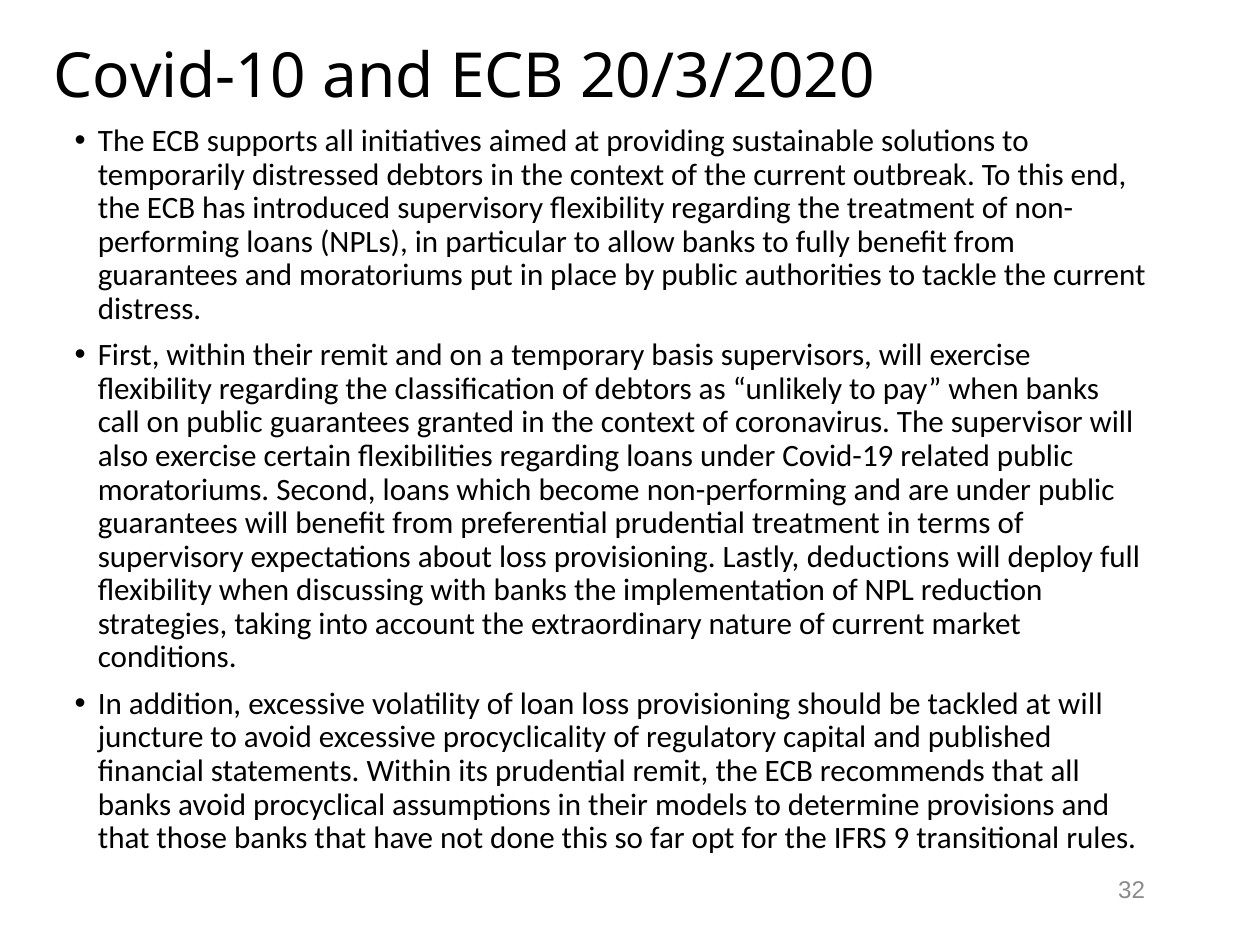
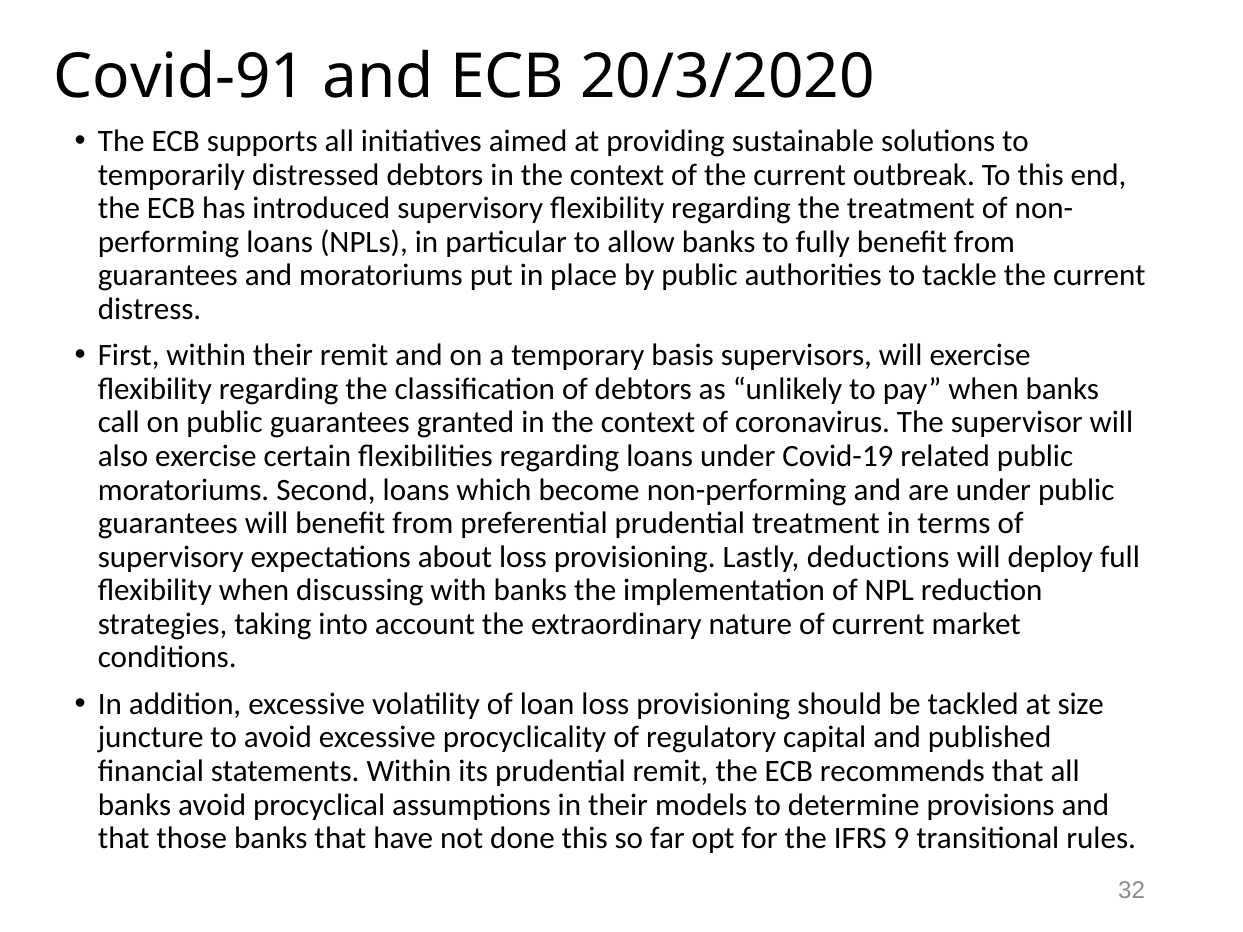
Covid-10: Covid-10 -> Covid-91
at will: will -> size
